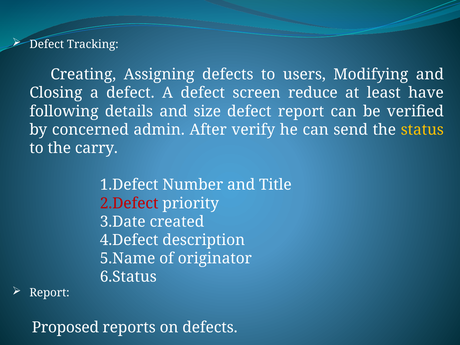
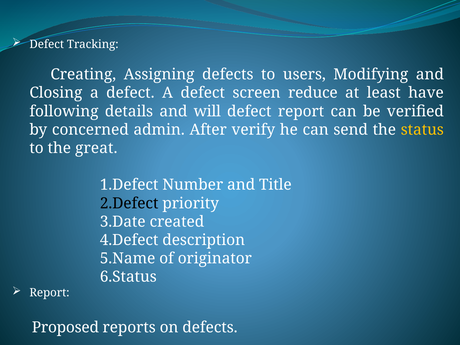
size: size -> will
carry: carry -> great
2.Defect colour: red -> black
